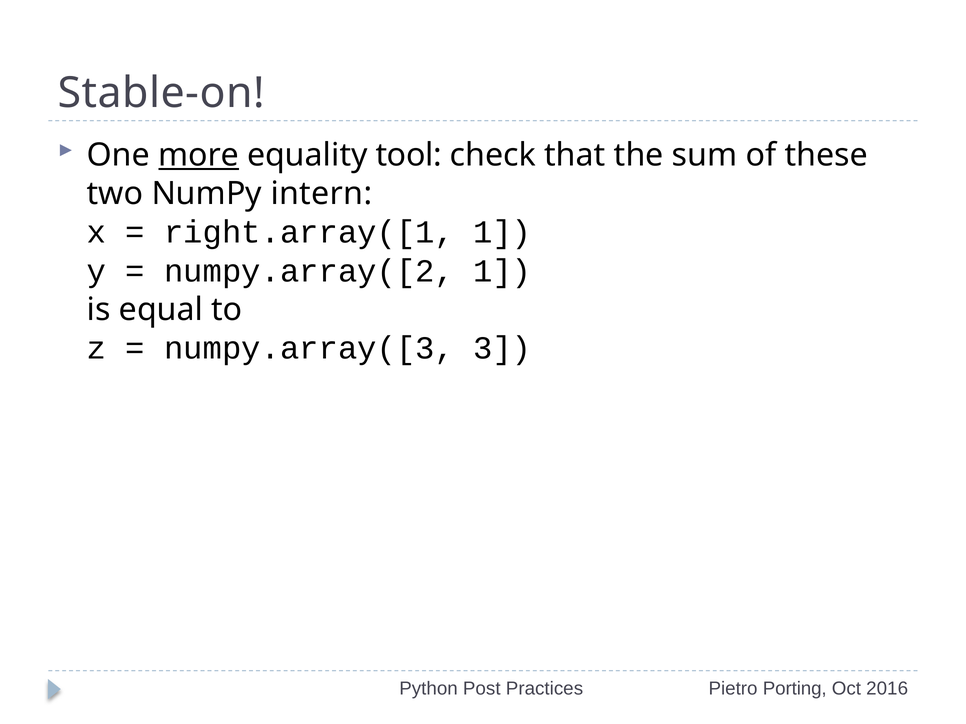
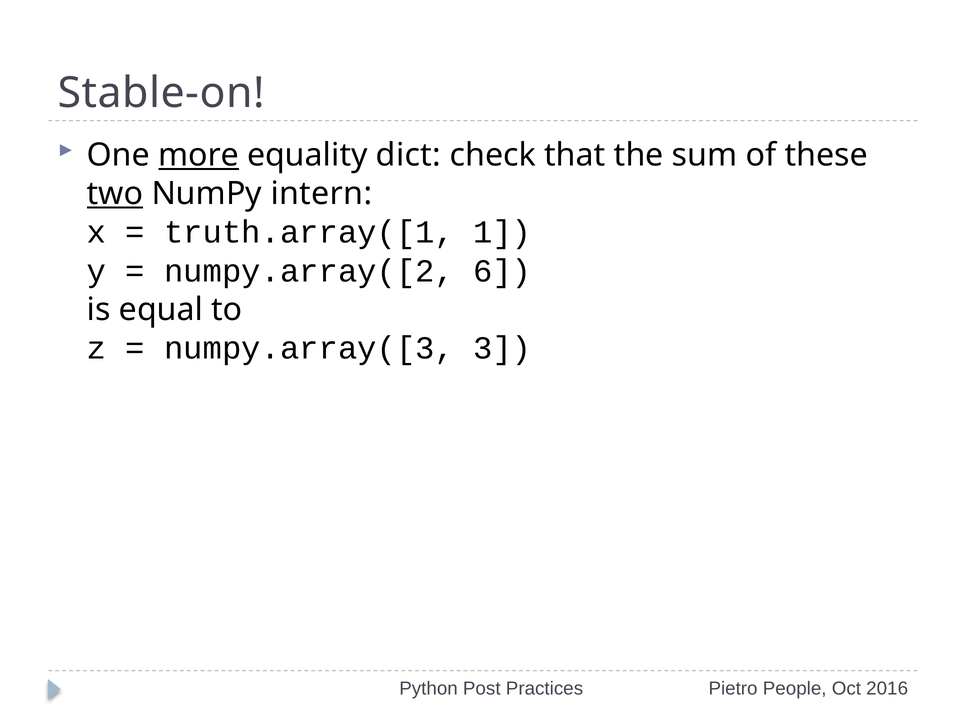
tool: tool -> dict
two underline: none -> present
right.array([1: right.array([1 -> truth.array([1
numpy.array([2 1: 1 -> 6
Porting: Porting -> People
